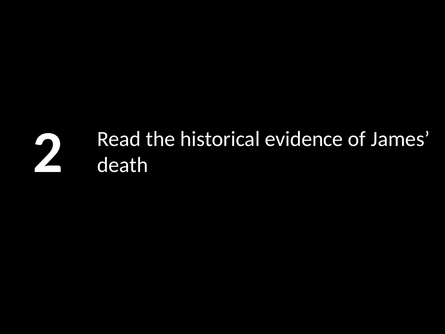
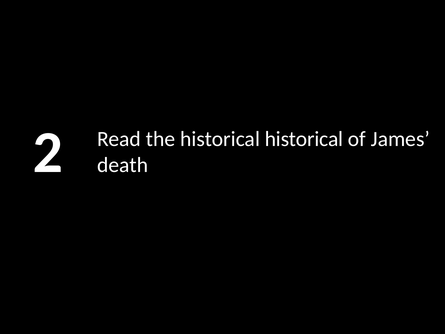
historical evidence: evidence -> historical
